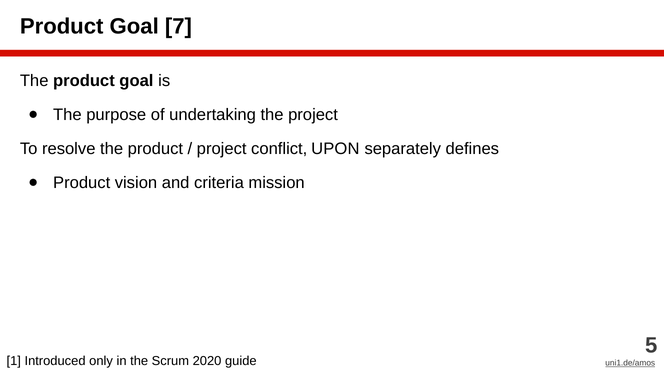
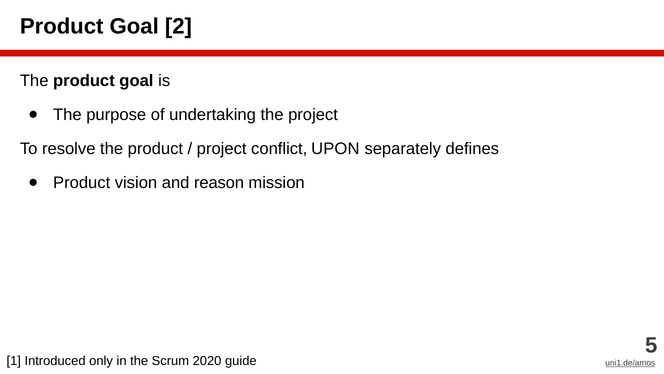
7: 7 -> 2
criteria: criteria -> reason
